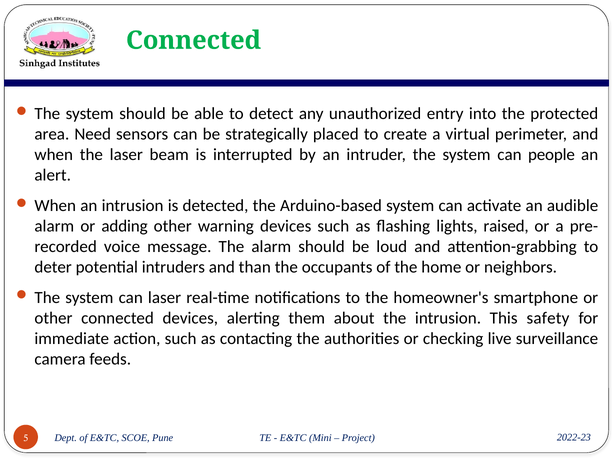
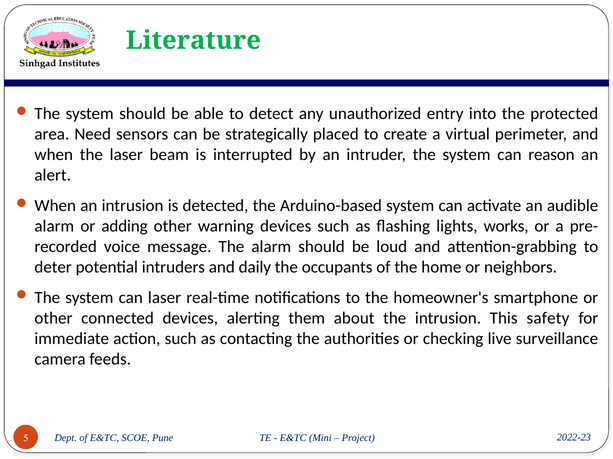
Connected at (193, 40): Connected -> Literature
people: people -> reason
raised: raised -> works
than: than -> daily
